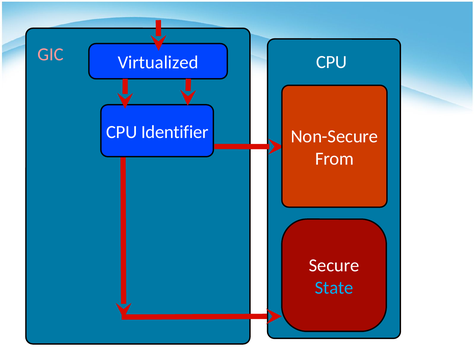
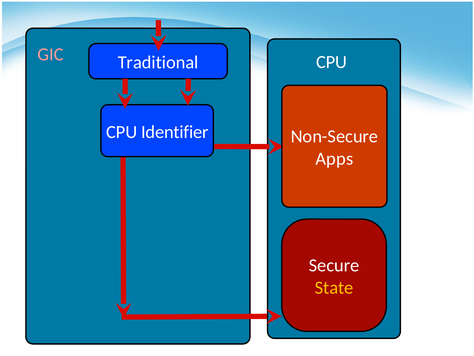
Virtualized: Virtualized -> Traditional
From: From -> Apps
State colour: light blue -> yellow
